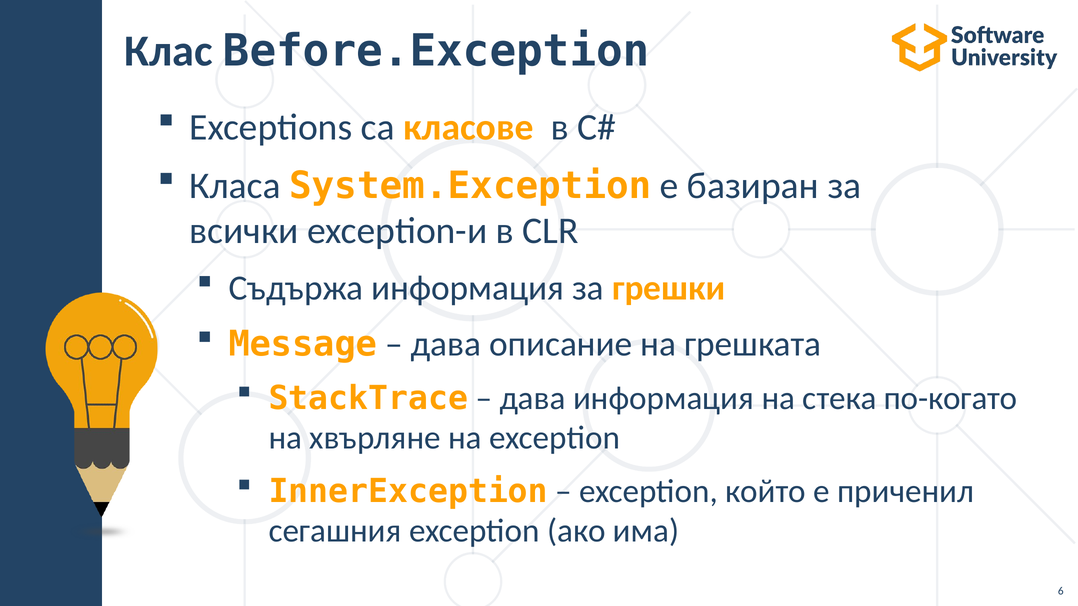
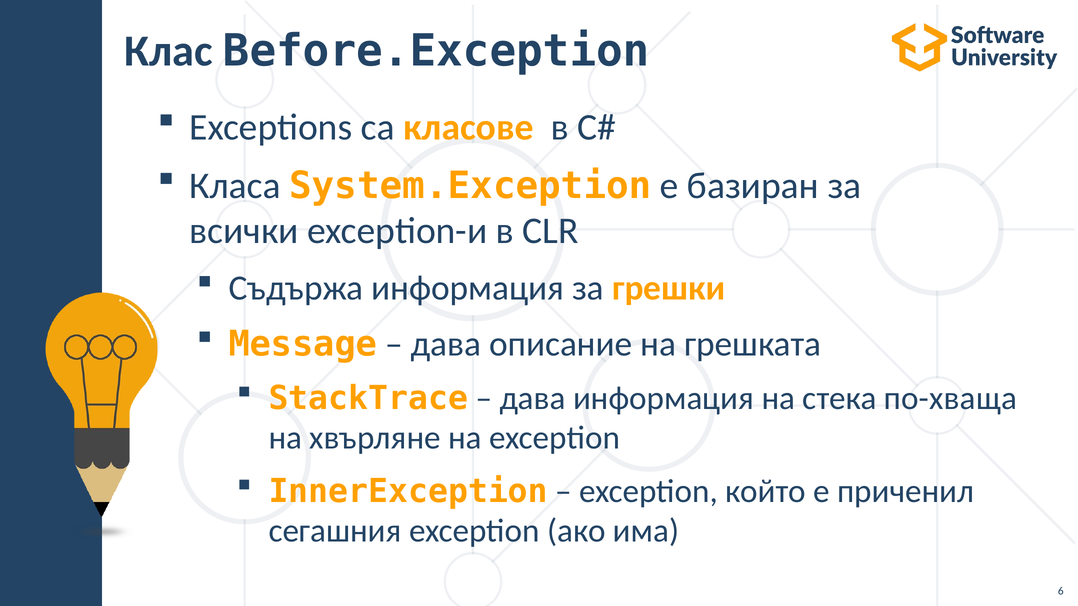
по-когато: по-когато -> по-хваща
